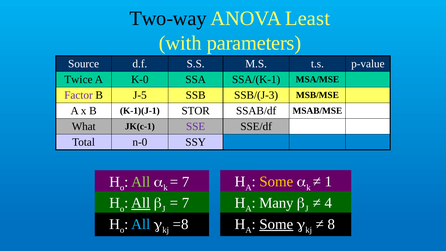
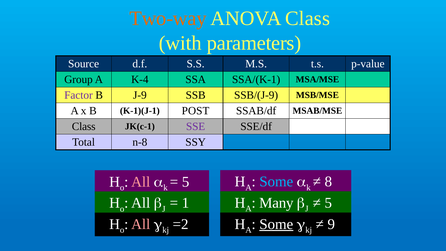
Two-way colour: black -> orange
ANOVA Least: Least -> Class
Twice: Twice -> Group
K-0: K-0 -> K-4
J-5: J-5 -> J-9
SSB/(J-3: SSB/(J-3 -> SSB/(J-9
STOR: STOR -> POST
What at (84, 126): What -> Class
n-0: n-0 -> n-8
Some at (276, 182) colour: yellow -> light blue
1: 1 -> 8
All at (141, 182) colour: light green -> pink
7 at (186, 182): 7 -> 5
4 at (328, 203): 4 -> 5
All at (141, 203) underline: present -> none
7 at (186, 203): 7 -> 1
8: 8 -> 9
All at (141, 224) colour: light blue -> pink
=8: =8 -> =2
